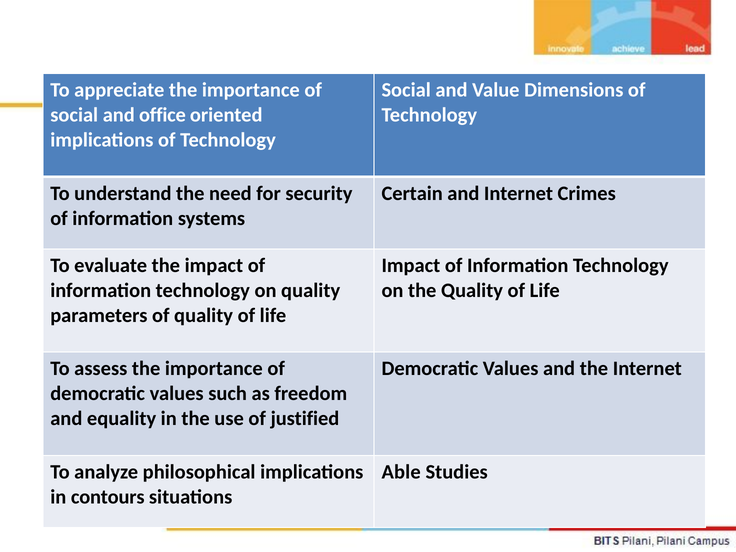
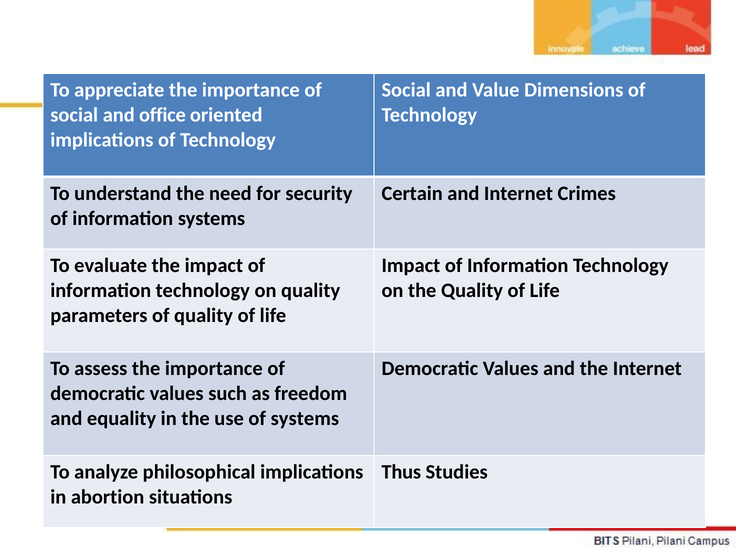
of justified: justified -> systems
Able: Able -> Thus
contours: contours -> abortion
